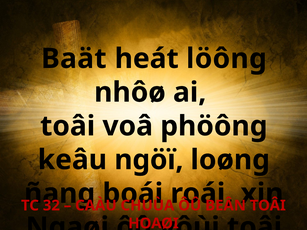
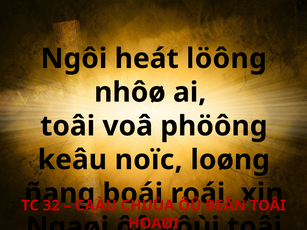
Baät: Baät -> Ngôi
ngöï: ngöï -> noïc
